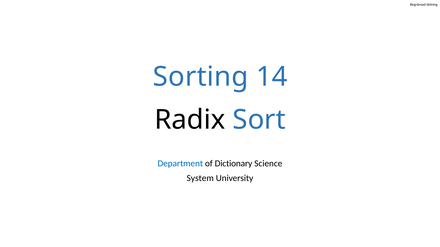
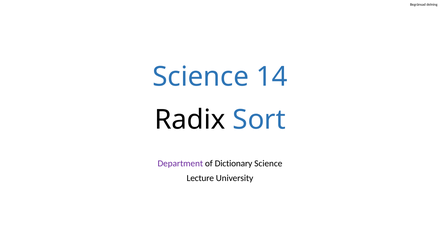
Sorting at (201, 77): Sorting -> Science
Department colour: blue -> purple
System: System -> Lecture
